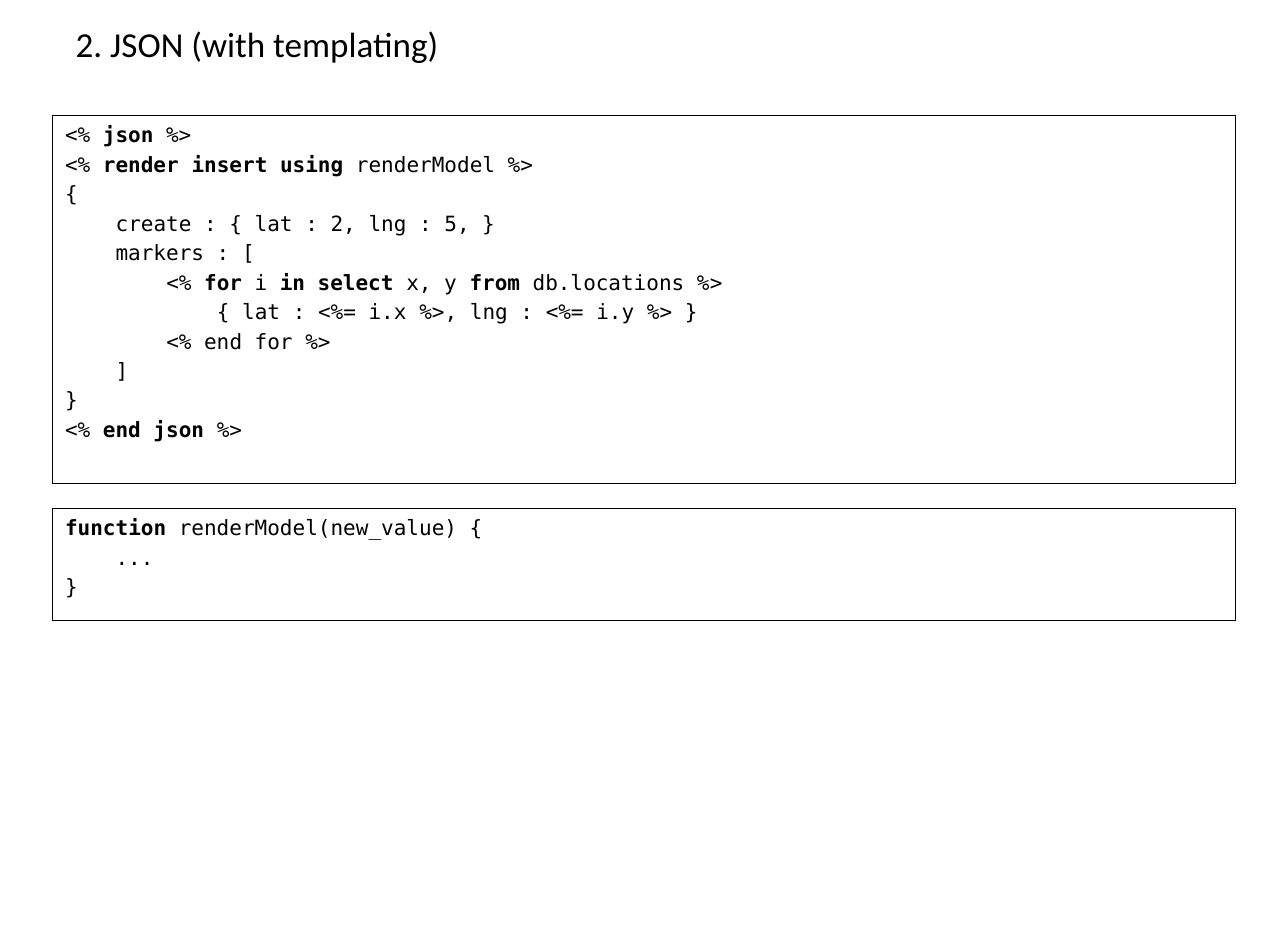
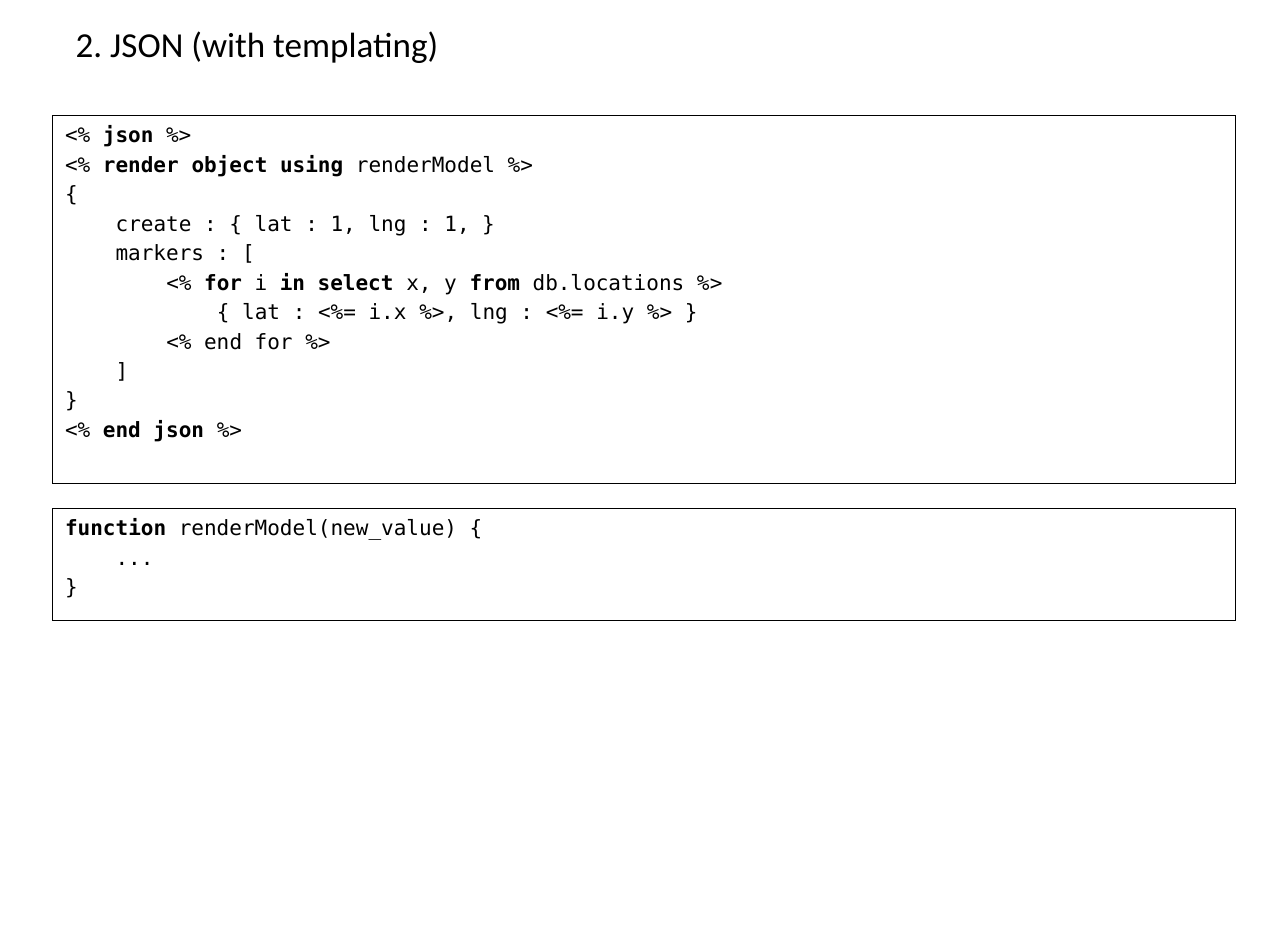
insert: insert -> object
2 at (343, 224): 2 -> 1
5 at (457, 224): 5 -> 1
